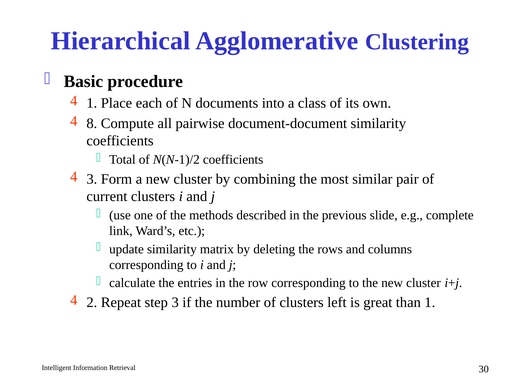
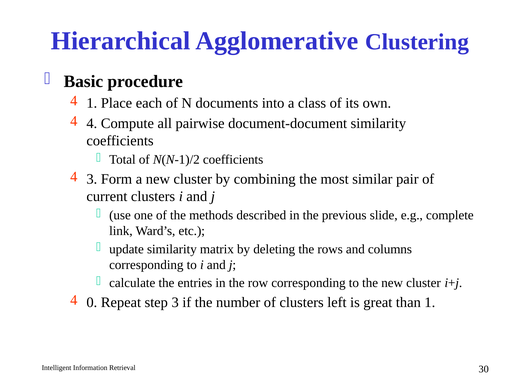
8: 8 -> 4
2: 2 -> 0
